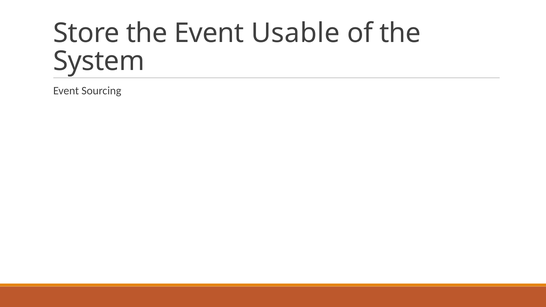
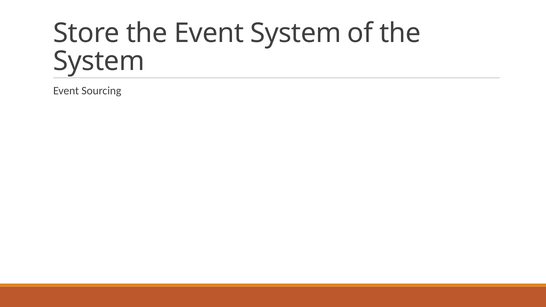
Event Usable: Usable -> System
